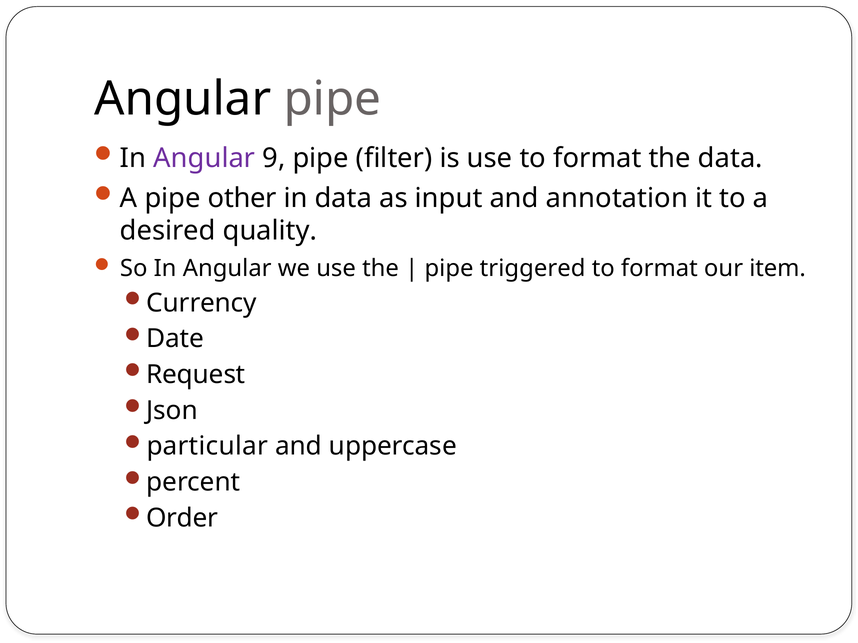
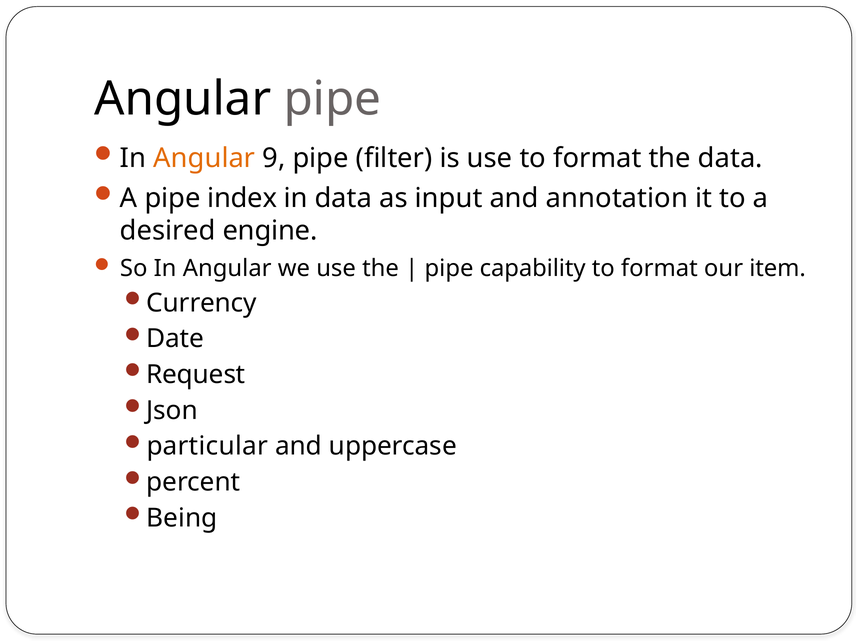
Angular at (204, 158) colour: purple -> orange
other: other -> index
quality: quality -> engine
triggered: triggered -> capability
Order: Order -> Being
